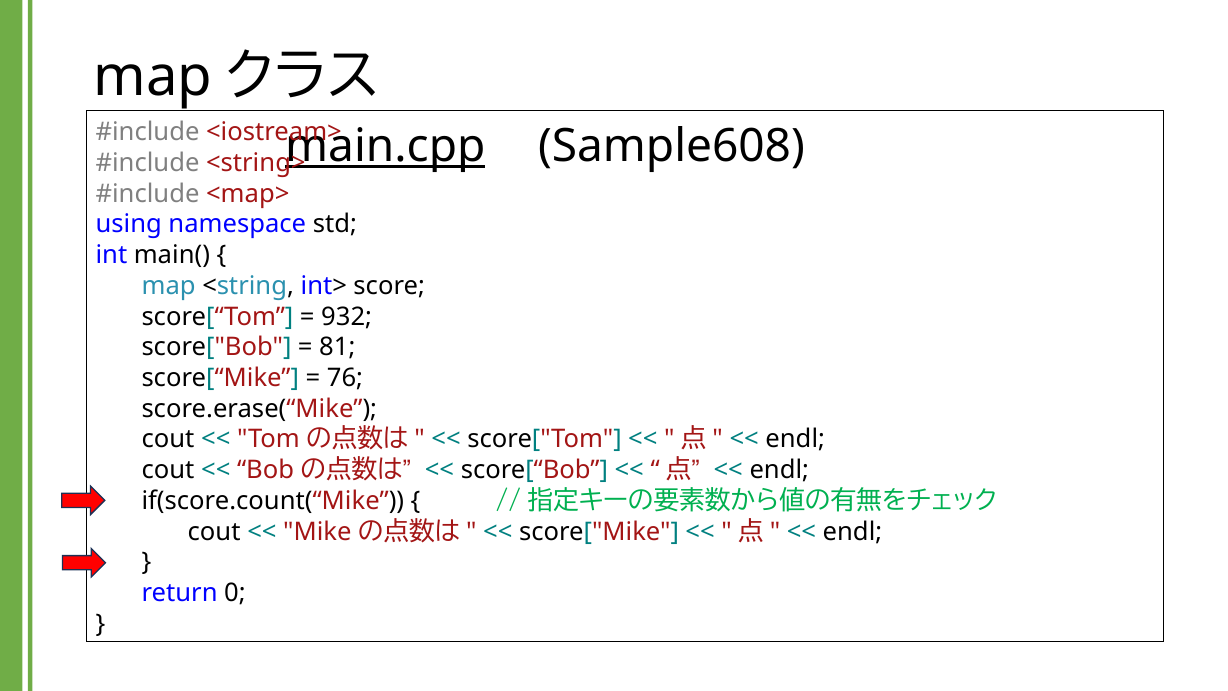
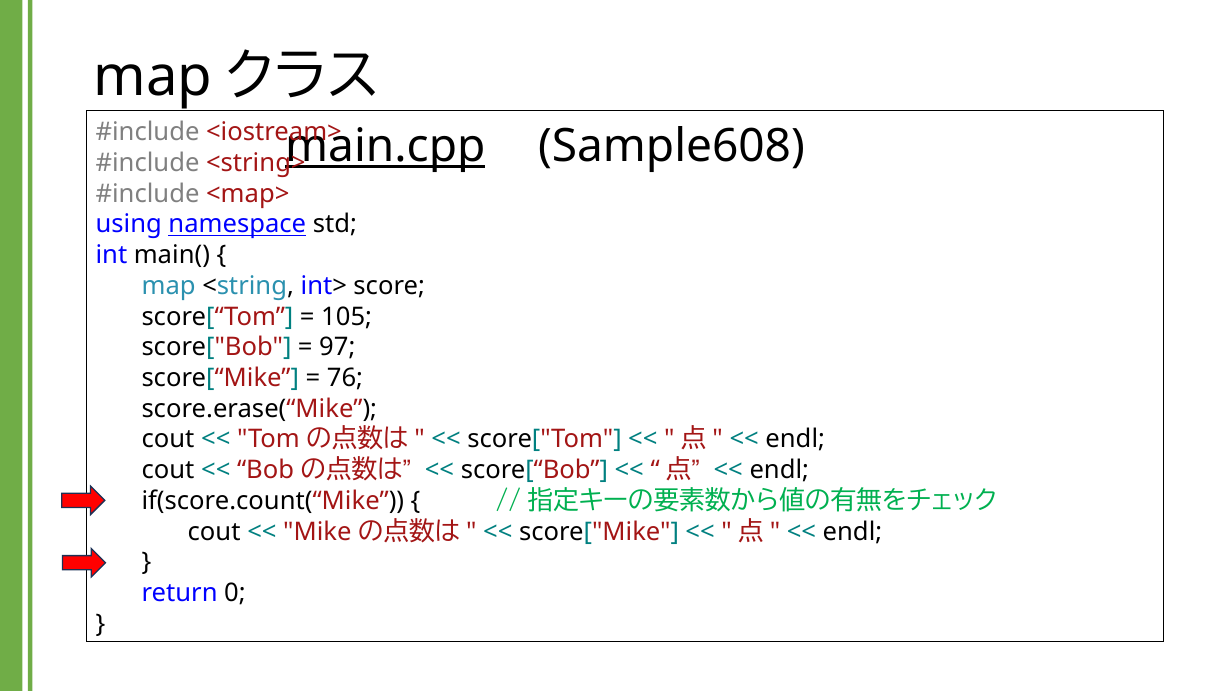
namespace underline: none -> present
932: 932 -> 105
81: 81 -> 97
